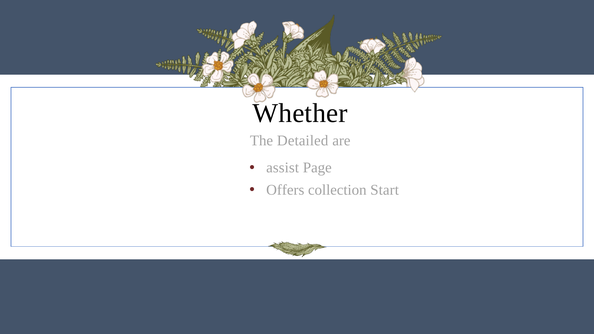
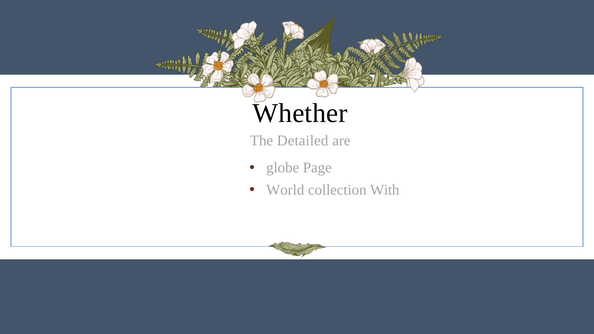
assist: assist -> globe
Offers: Offers -> World
Start: Start -> With
